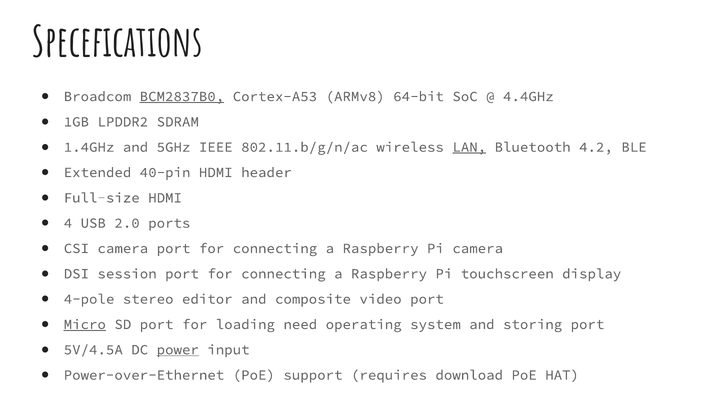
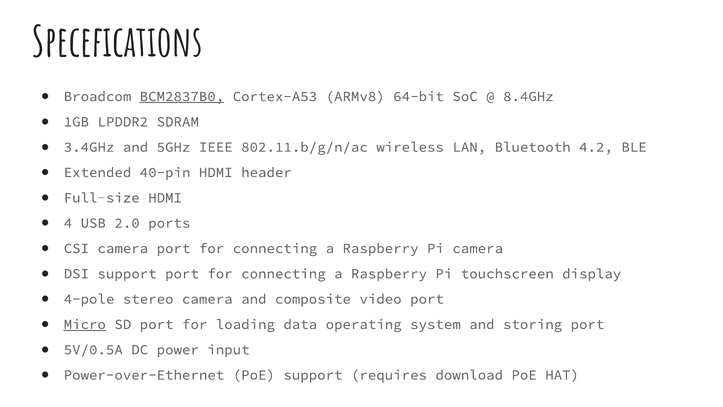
4.4GHz: 4.4GHz -> 8.4GHz
1.4GHz: 1.4GHz -> 3.4GHz
LAN underline: present -> none
DSI session: session -> support
stereo editor: editor -> camera
need: need -> data
5V/4.5A: 5V/4.5A -> 5V/0.5A
power underline: present -> none
